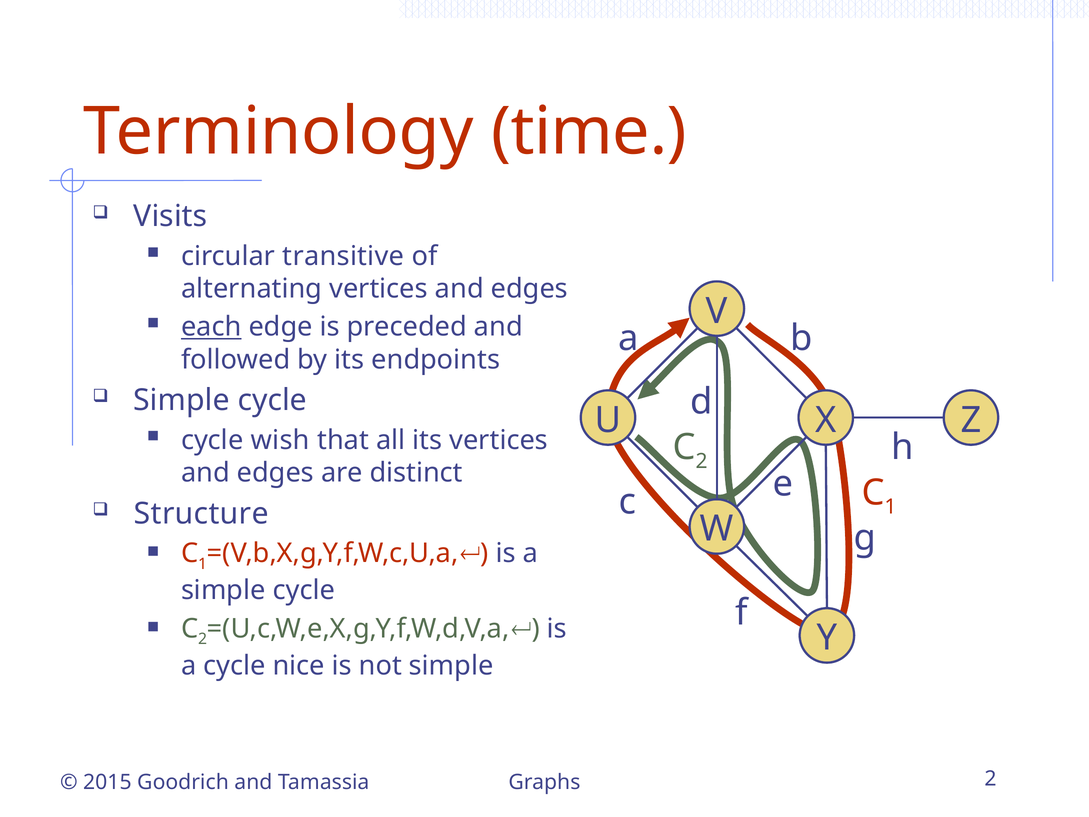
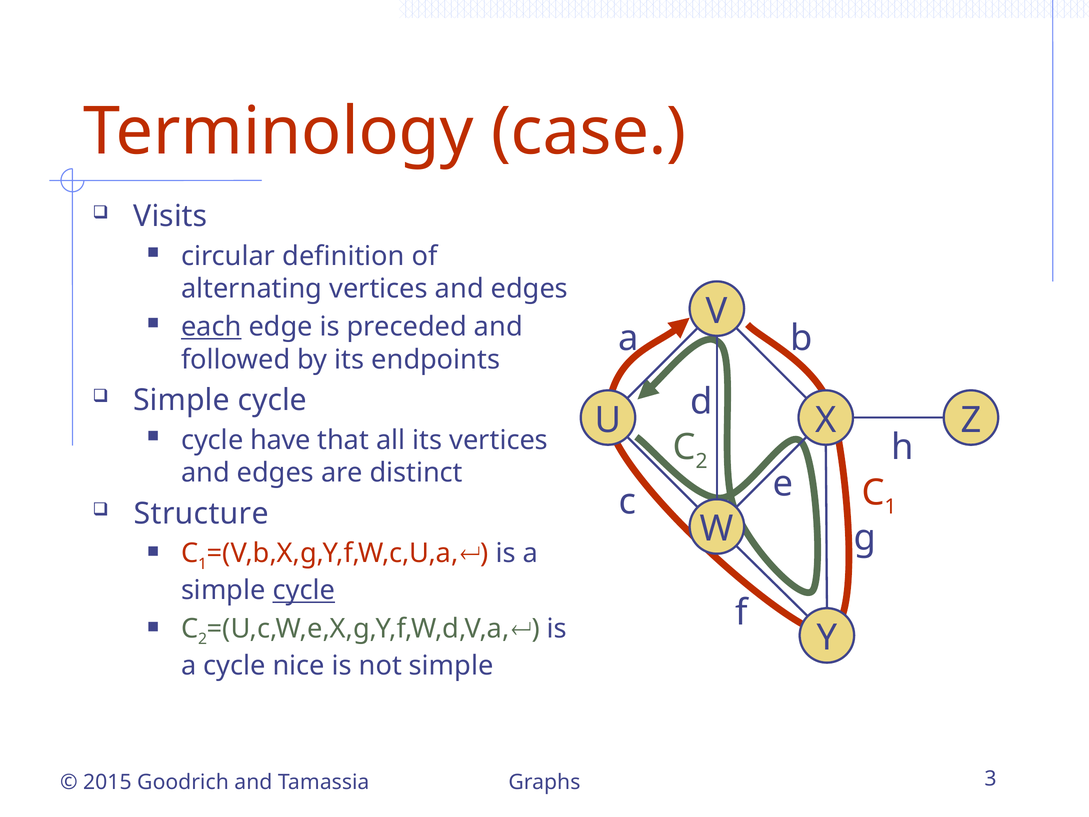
time: time -> case
transitive: transitive -> definition
wish: wish -> have
cycle at (304, 590) underline: none -> present
Graphs 2: 2 -> 3
